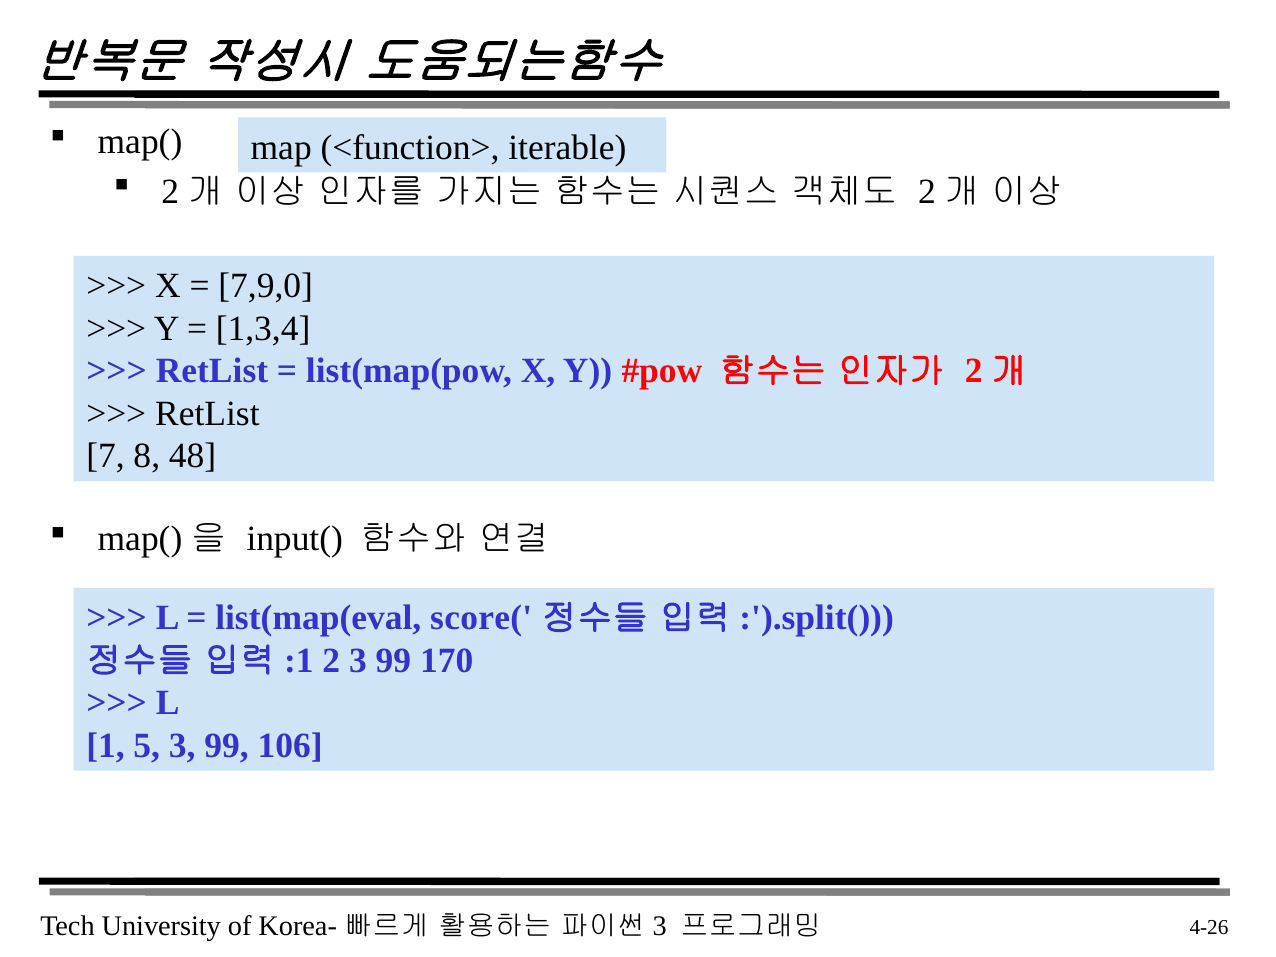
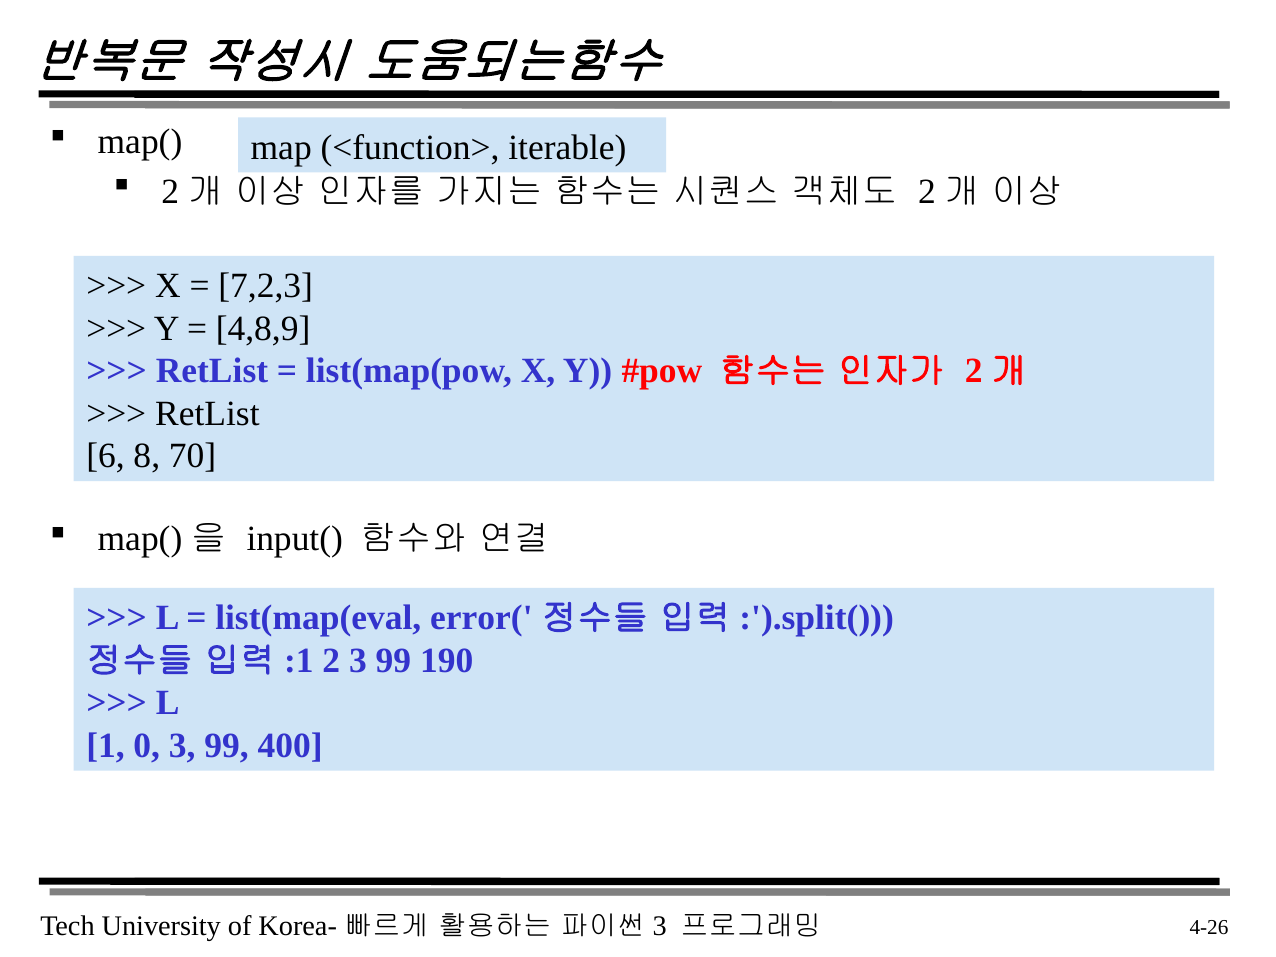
7,9,0: 7,9,0 -> 7,2,3
1,3,4: 1,3,4 -> 4,8,9
7: 7 -> 6
48: 48 -> 70
score(: score( -> error(
170: 170 -> 190
5: 5 -> 0
106: 106 -> 400
